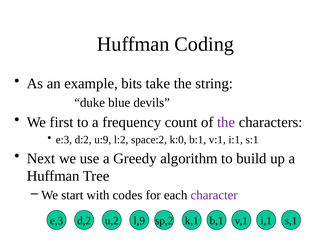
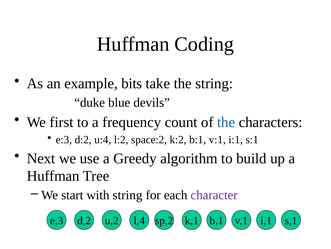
the at (226, 122) colour: purple -> blue
u:9: u:9 -> u:4
k:0: k:0 -> k:2
with codes: codes -> string
l,9: l,9 -> l,4
